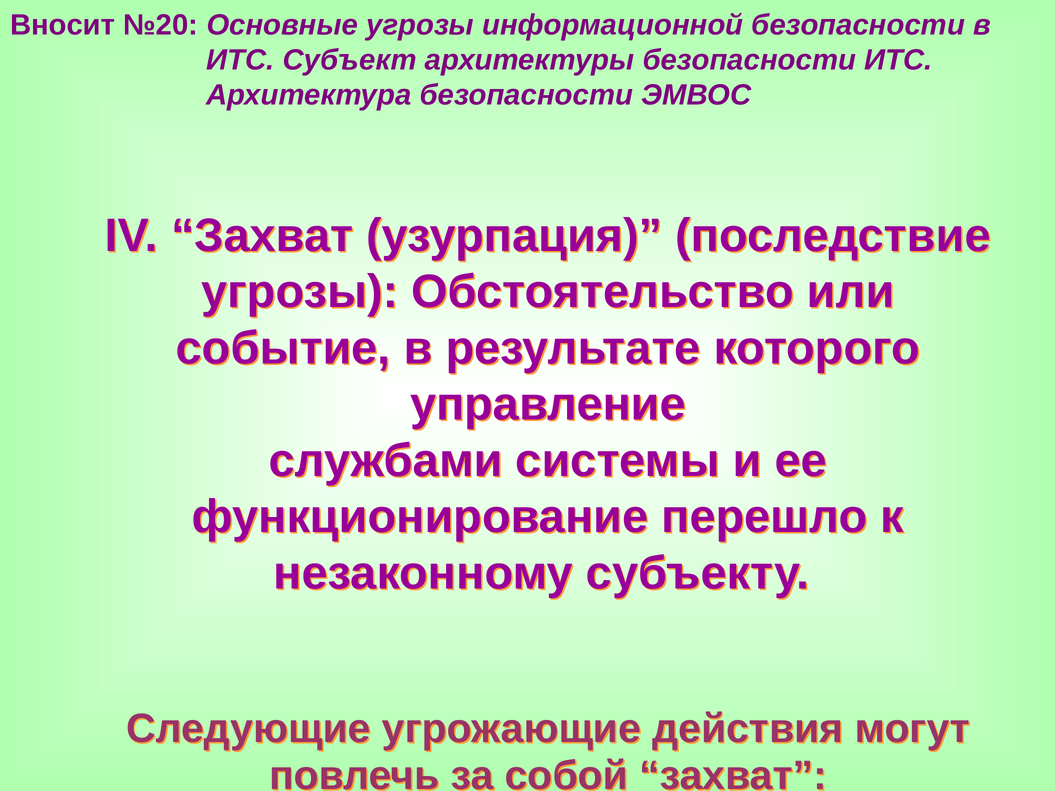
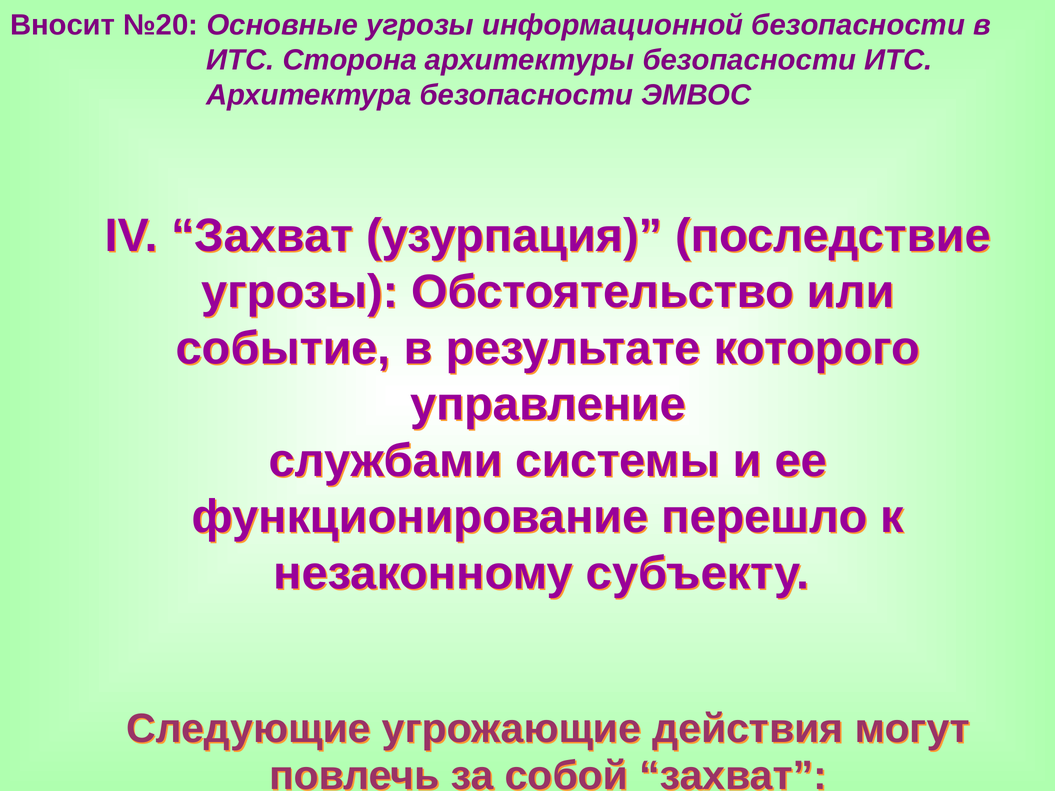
Субъект: Субъект -> Сторона
